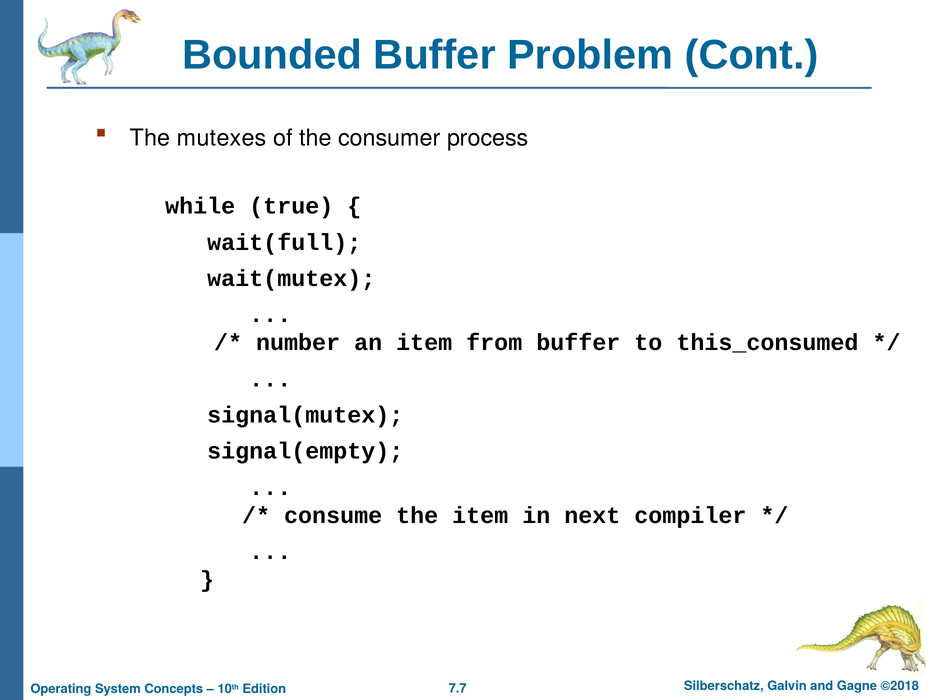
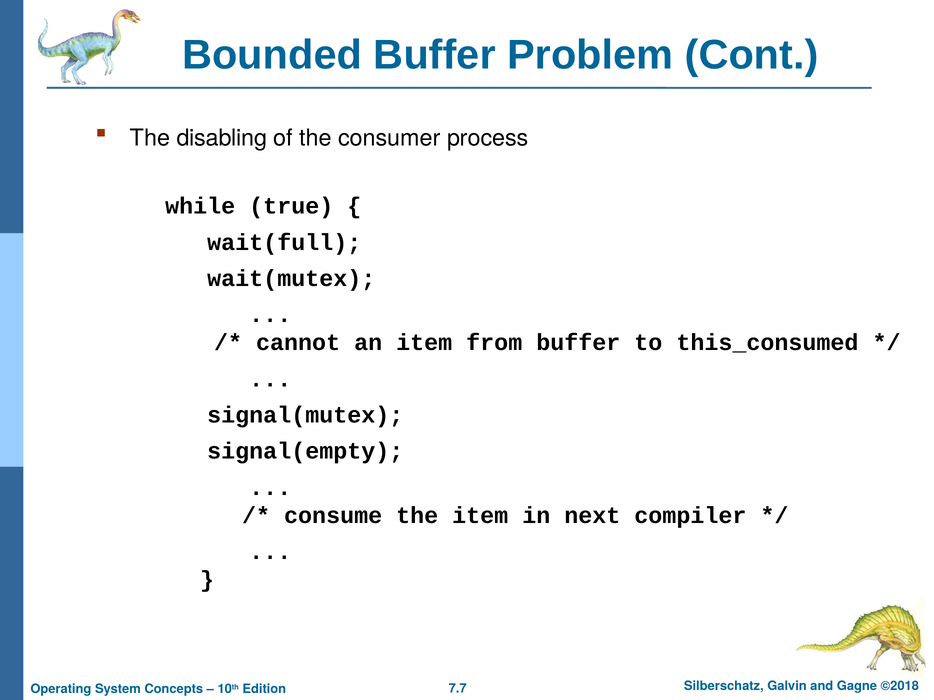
mutexes: mutexes -> disabling
number: number -> cannot
